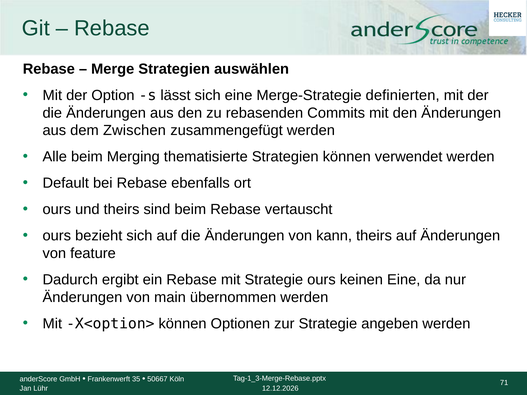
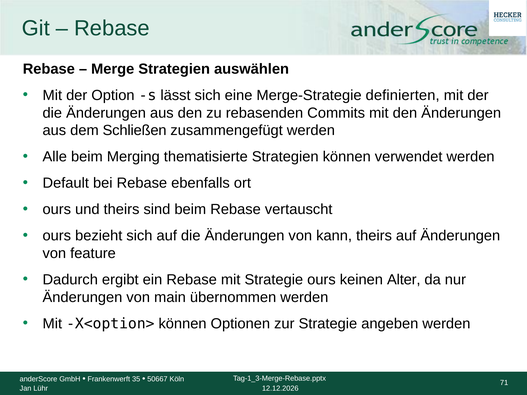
Zwischen: Zwischen -> Schließen
keinen Eine: Eine -> Alter
